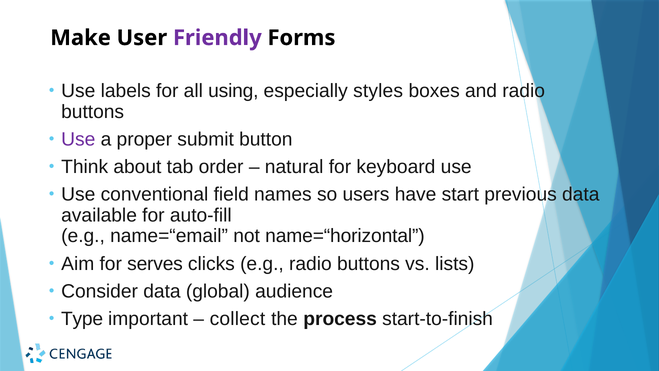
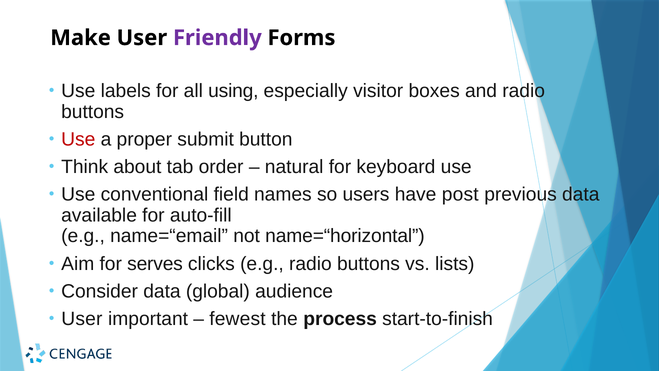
styles: styles -> visitor
Use at (78, 139) colour: purple -> red
start: start -> post
Type at (82, 319): Type -> User
collect: collect -> fewest
